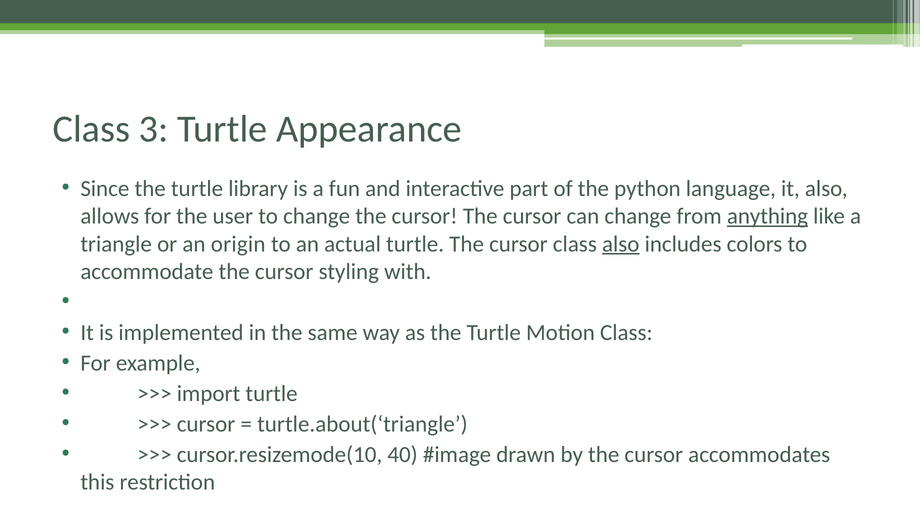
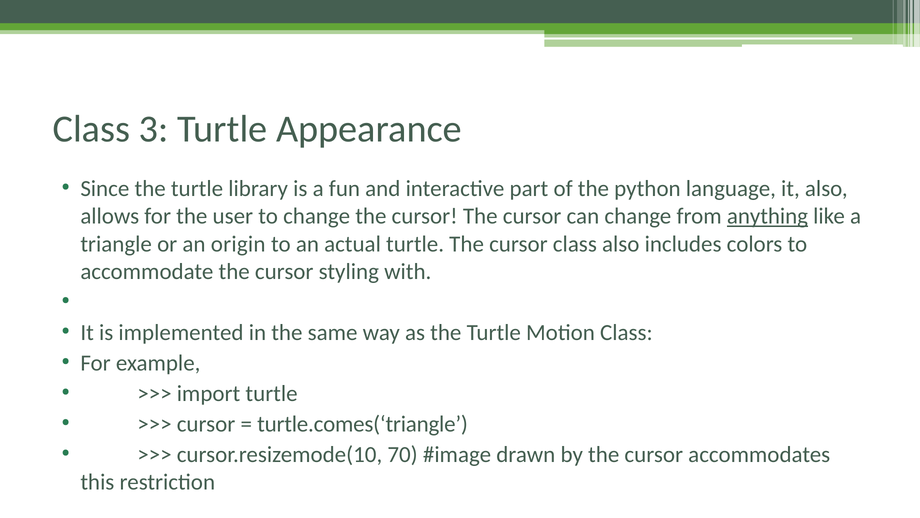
also at (621, 244) underline: present -> none
turtle.about(‘triangle: turtle.about(‘triangle -> turtle.comes(‘triangle
40: 40 -> 70
